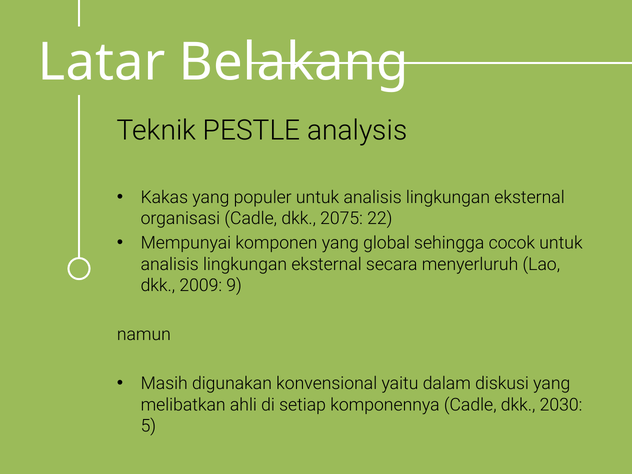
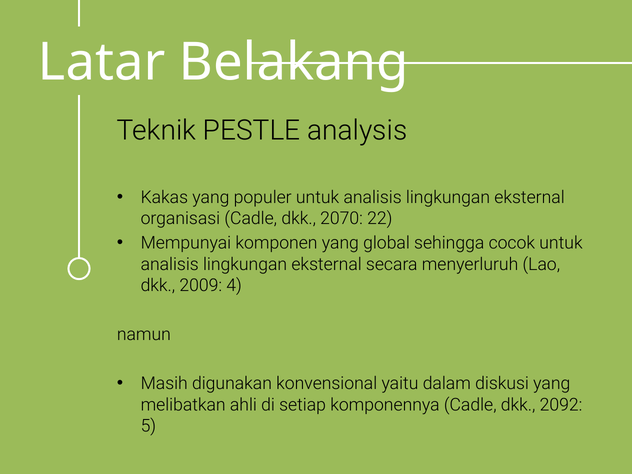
2075: 2075 -> 2070
9: 9 -> 4
2030: 2030 -> 2092
